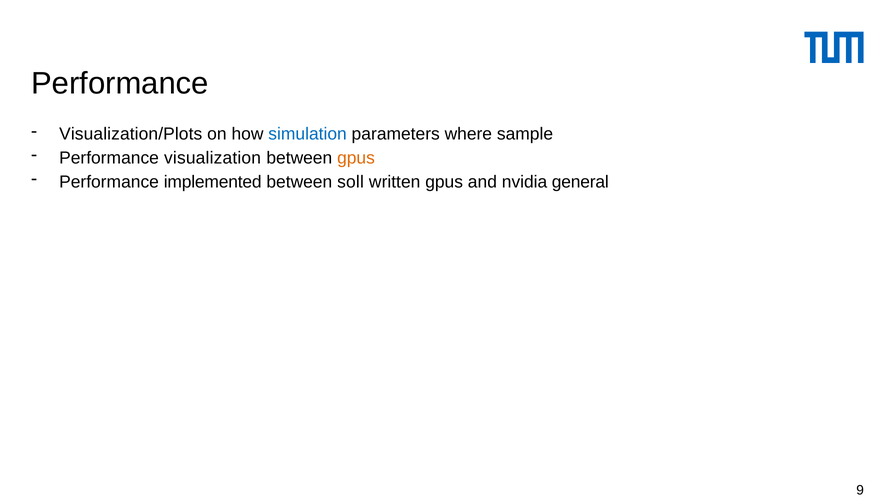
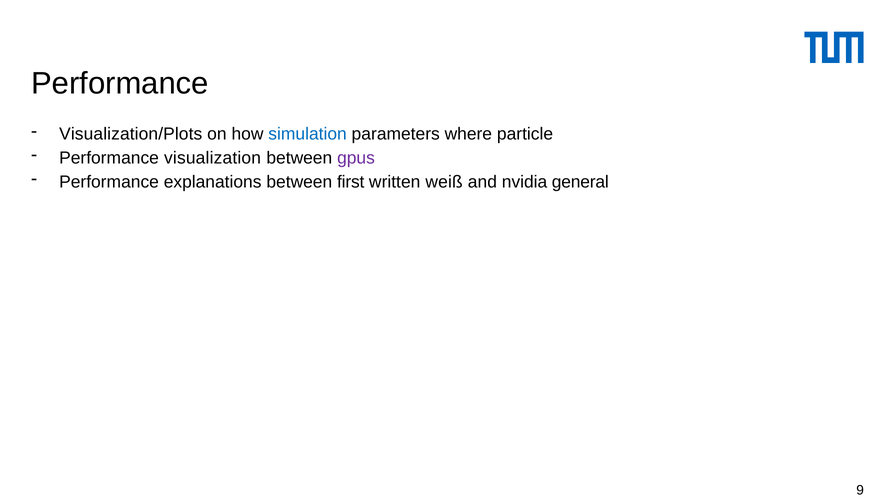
sample: sample -> particle
gpus at (356, 158) colour: orange -> purple
implemented: implemented -> explanations
soll: soll -> first
written gpus: gpus -> weiß
